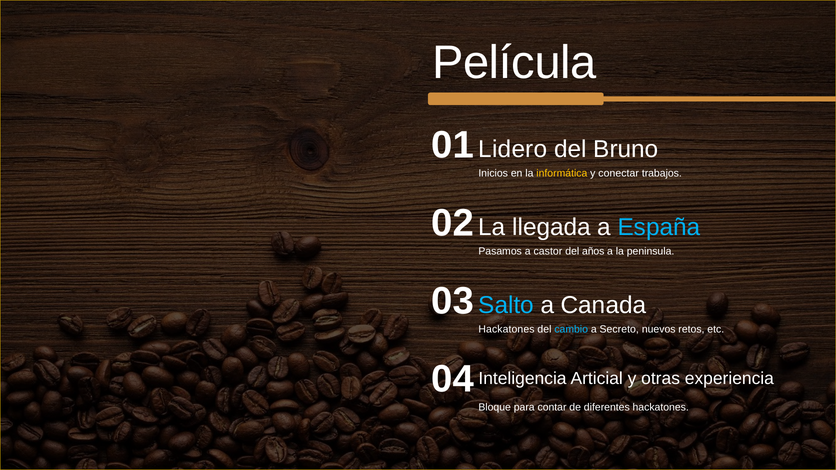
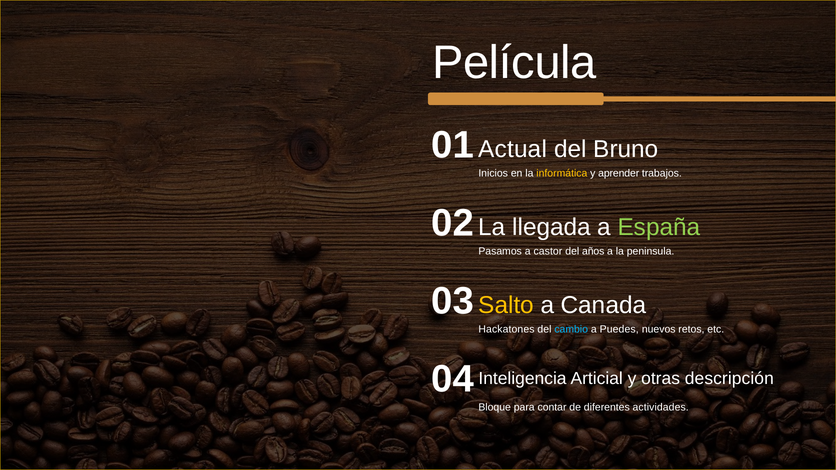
Lidero: Lidero -> Actual
conectar: conectar -> aprender
España colour: light blue -> light green
Salto colour: light blue -> yellow
Secreto: Secreto -> Puedes
experiencia: experiencia -> descripción
diferentes hackatones: hackatones -> actividades
